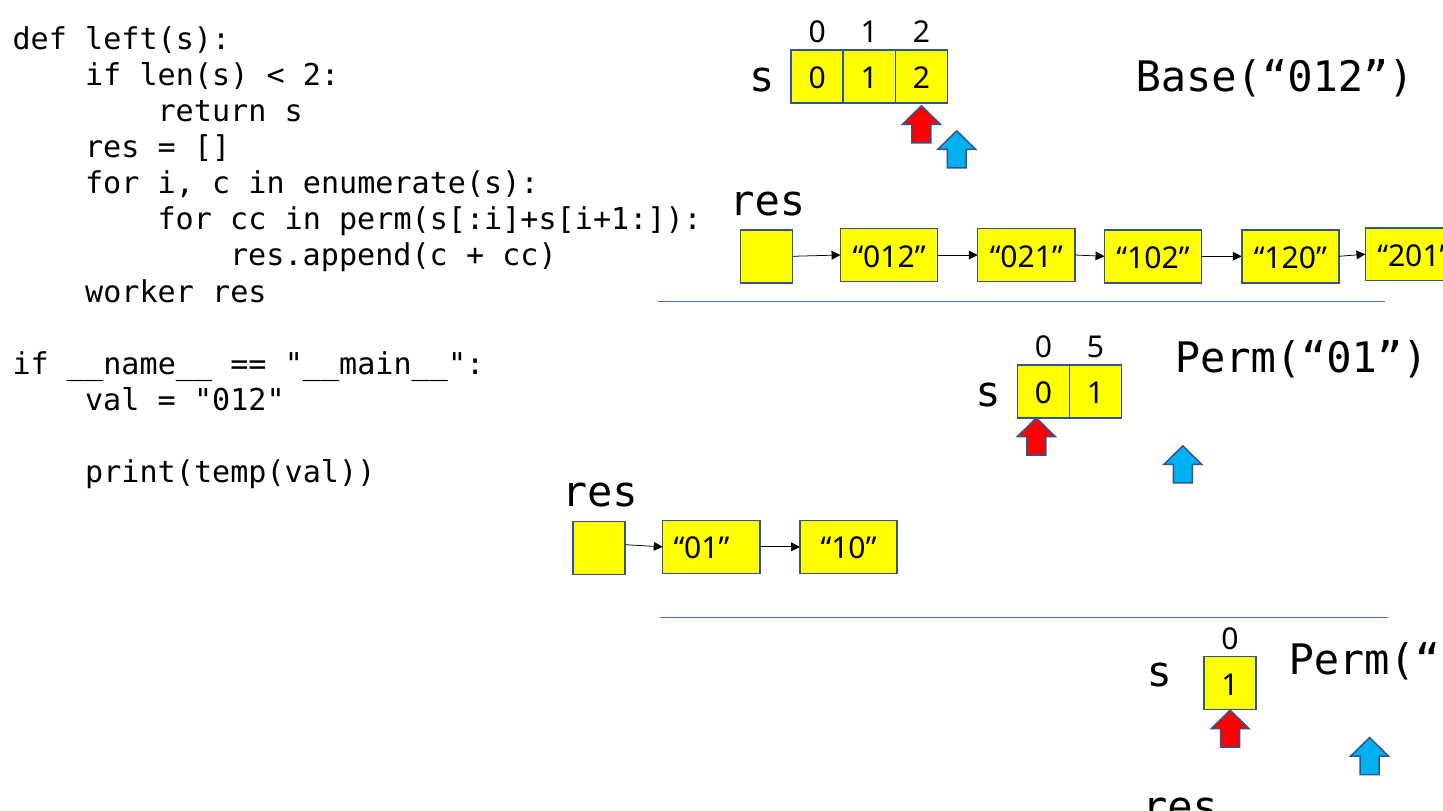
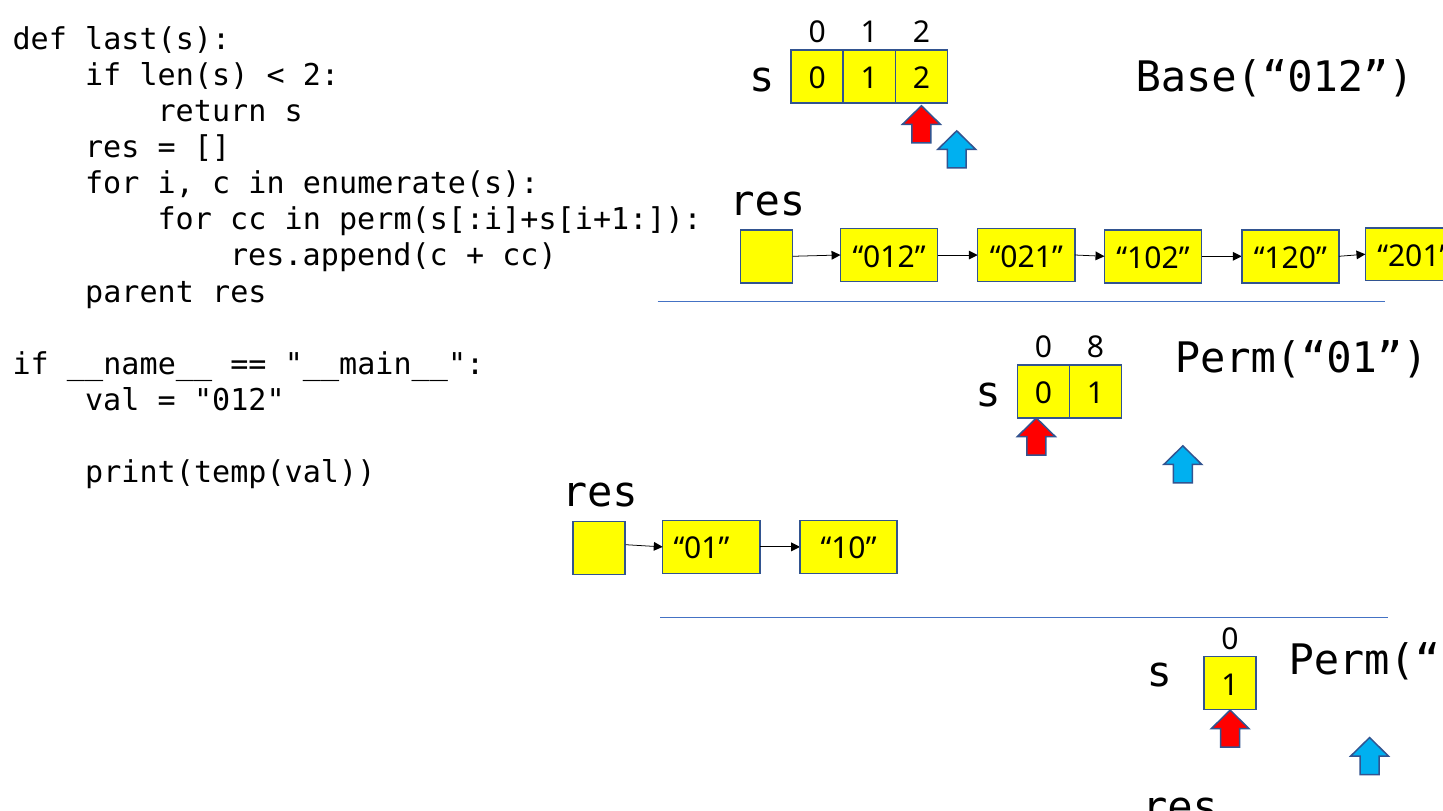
left(s: left(s -> last(s
worker: worker -> parent
5: 5 -> 8
